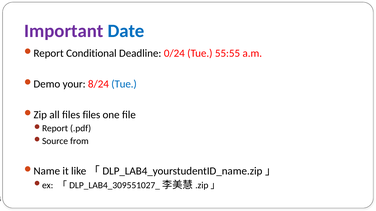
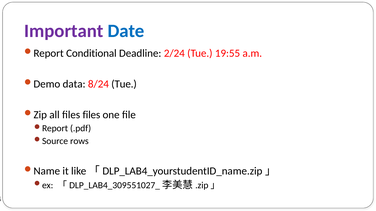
0/24: 0/24 -> 2/24
55:55: 55:55 -> 19:55
your: your -> data
Tue at (124, 84) colour: blue -> black
from: from -> rows
